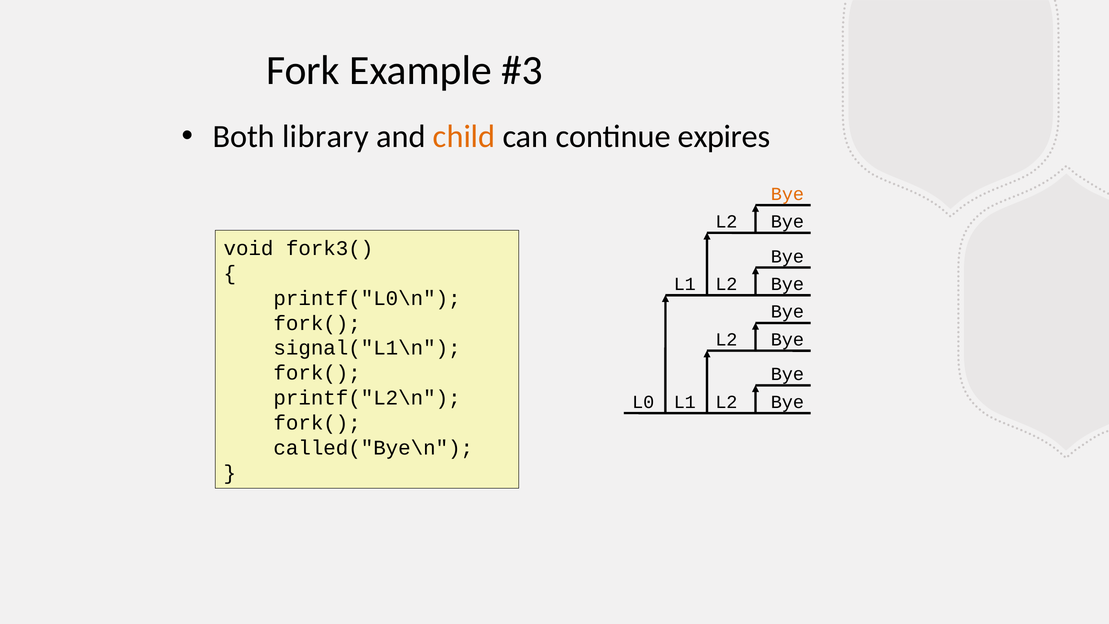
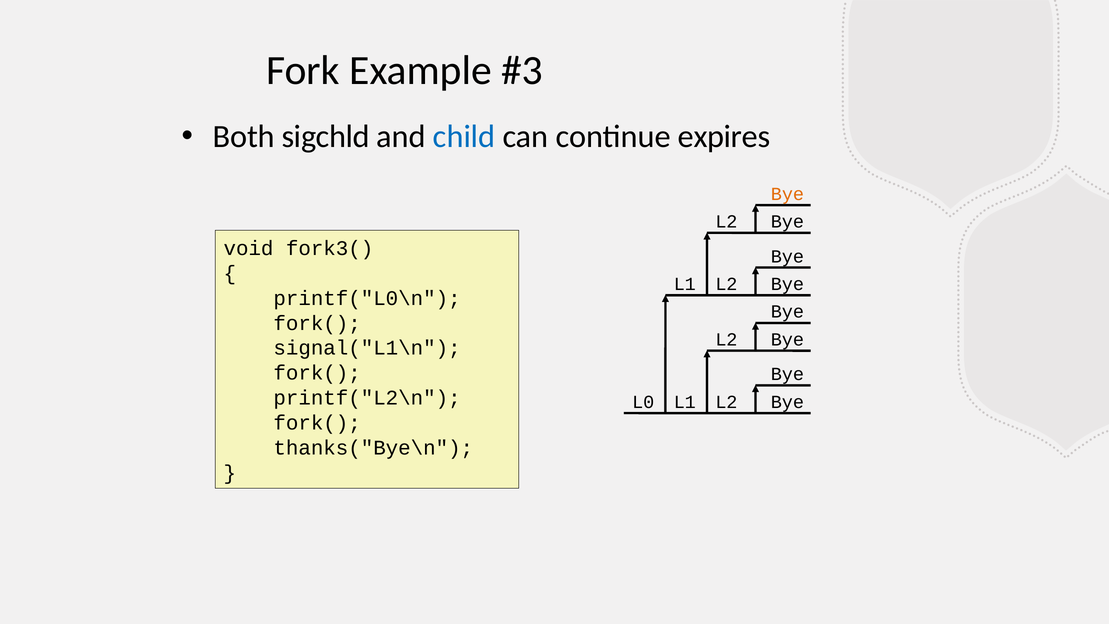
library: library -> sigchld
child colour: orange -> blue
called("Bye\n: called("Bye\n -> thanks("Bye\n
